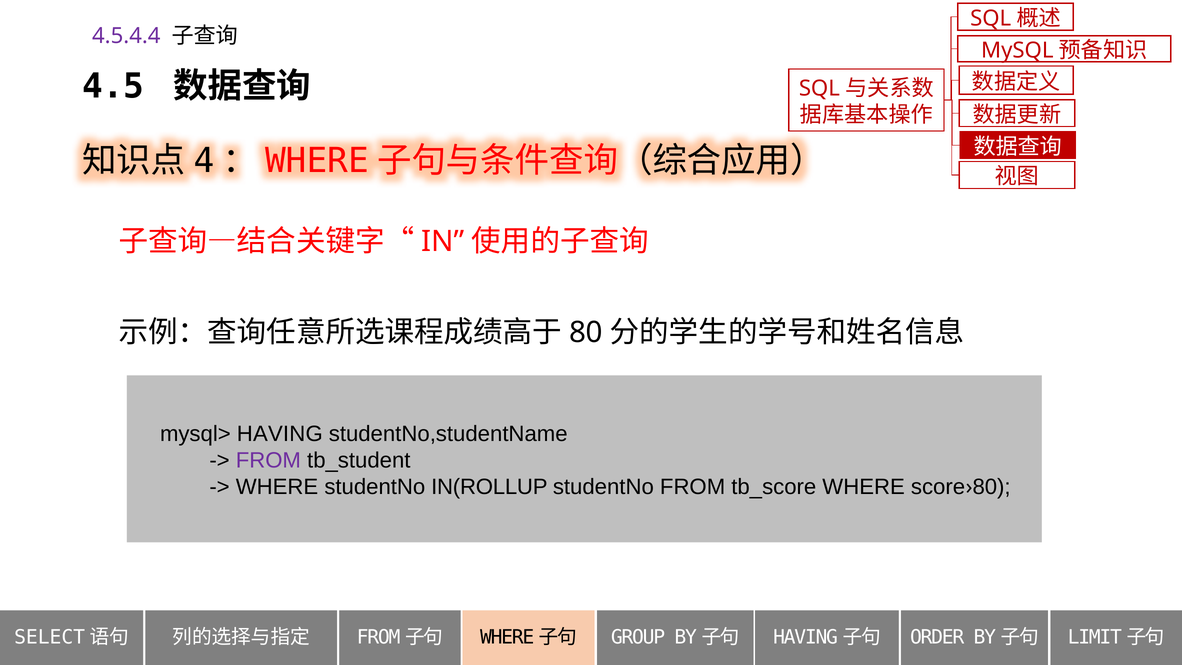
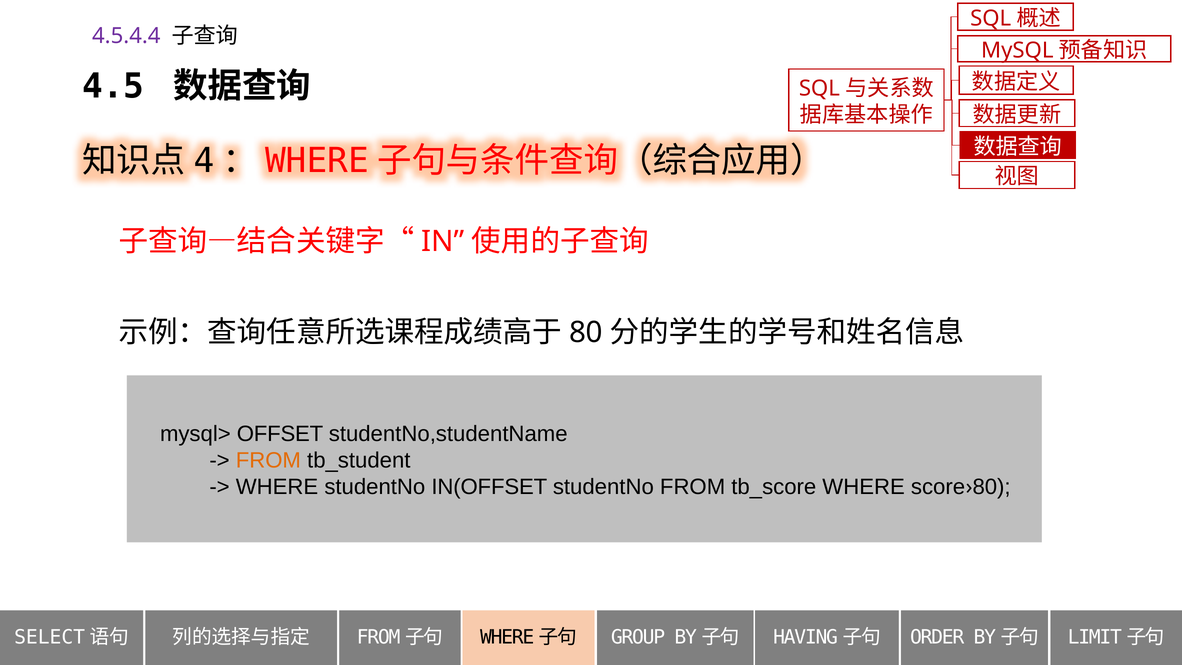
HAVING: HAVING -> OFFSET
FROM at (268, 460) colour: purple -> orange
IN(ROLLUP: IN(ROLLUP -> IN(OFFSET
